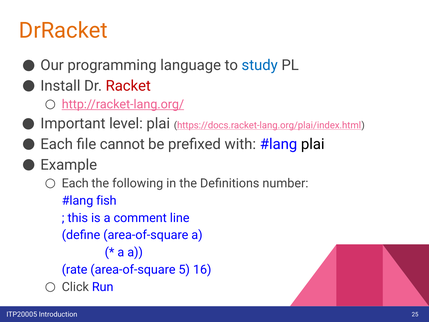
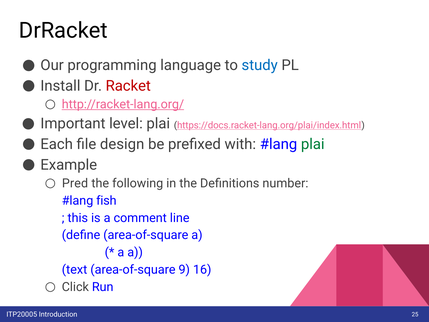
DrRacket colour: orange -> black
cannot: cannot -> design
plai at (313, 144) colour: black -> green
Each at (75, 183): Each -> Pred
rate: rate -> text
5: 5 -> 9
